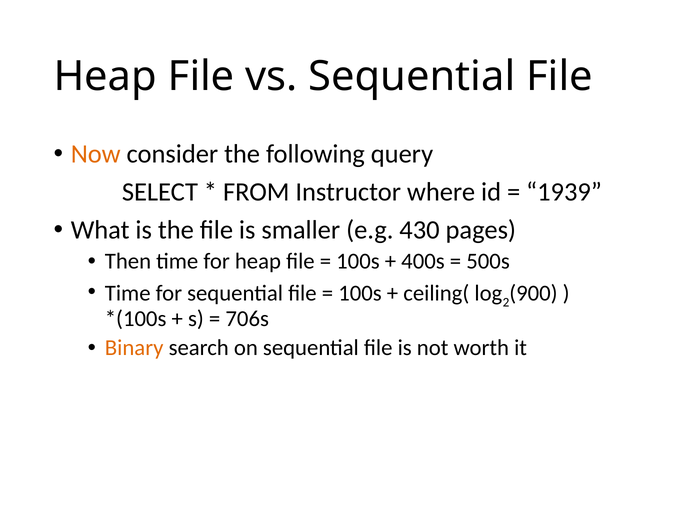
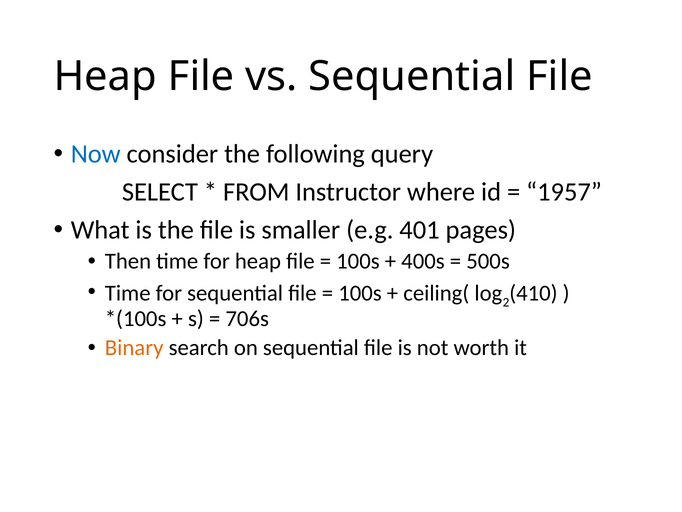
Now colour: orange -> blue
1939: 1939 -> 1957
430: 430 -> 401
900: 900 -> 410
